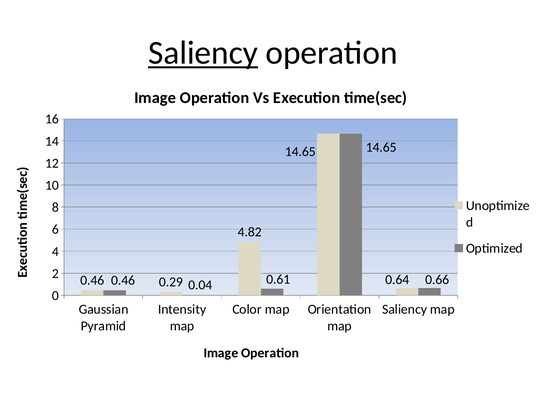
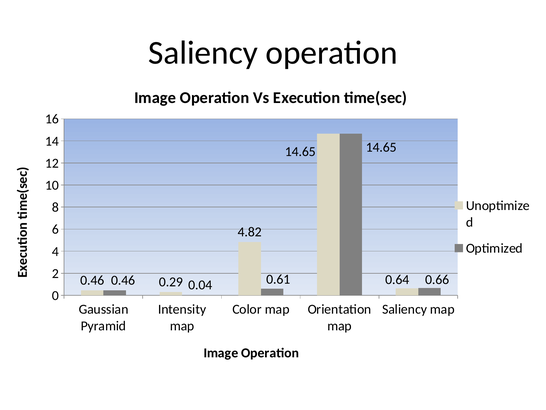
Saliency at (203, 53) underline: present -> none
